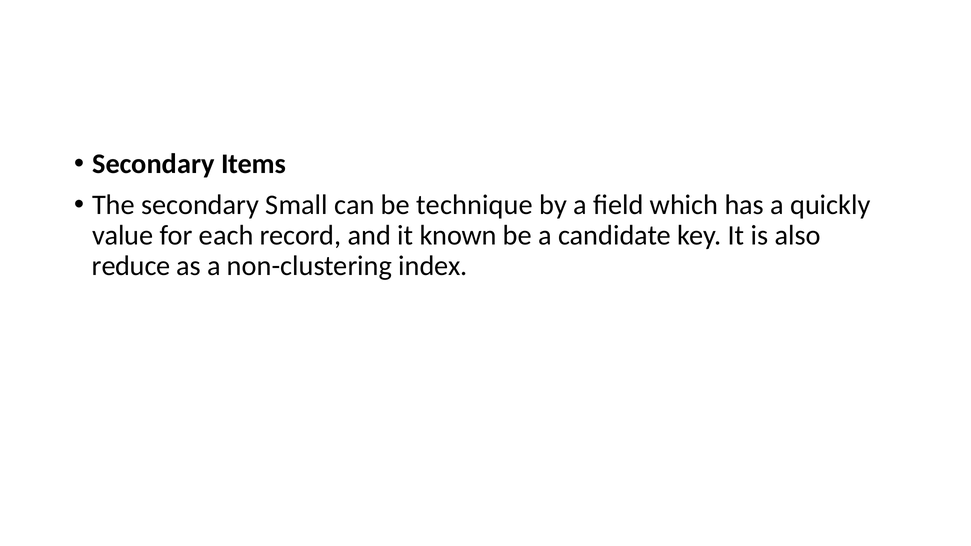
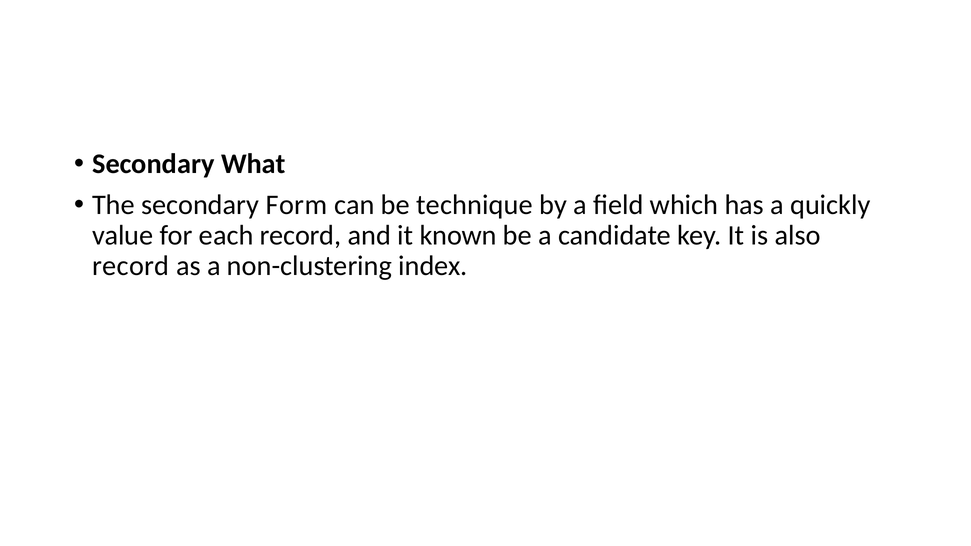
Items: Items -> What
Small: Small -> Form
reduce at (131, 266): reduce -> record
